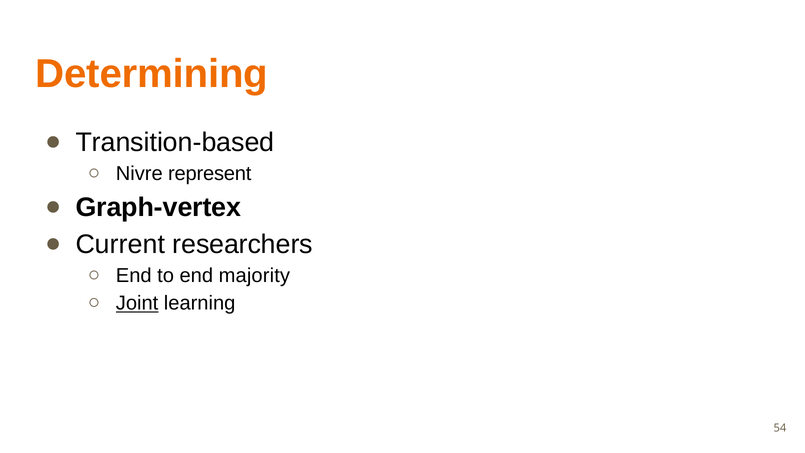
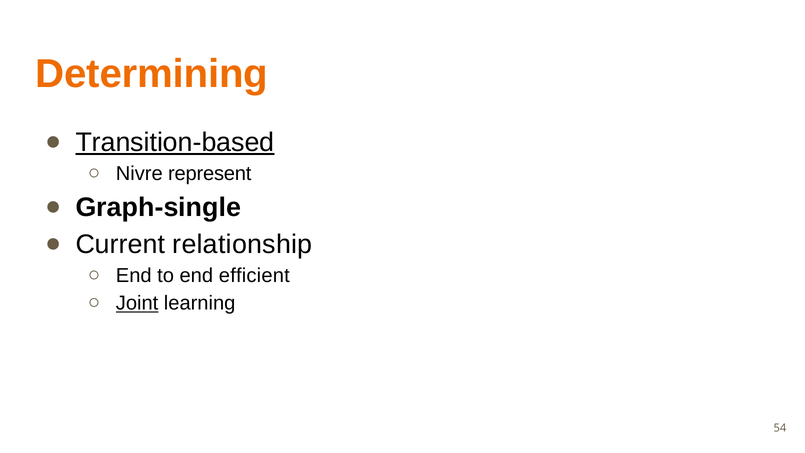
Transition-based underline: none -> present
Graph-vertex: Graph-vertex -> Graph-single
researchers: researchers -> relationship
majority: majority -> efficient
